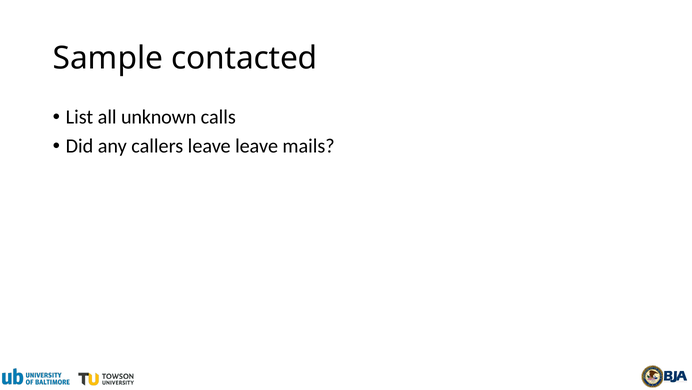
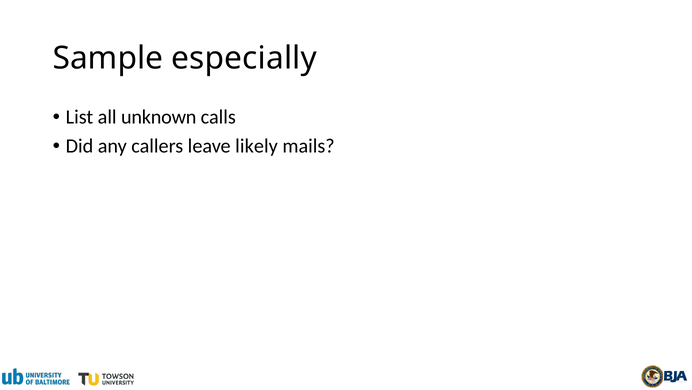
contacted: contacted -> especially
leave leave: leave -> likely
